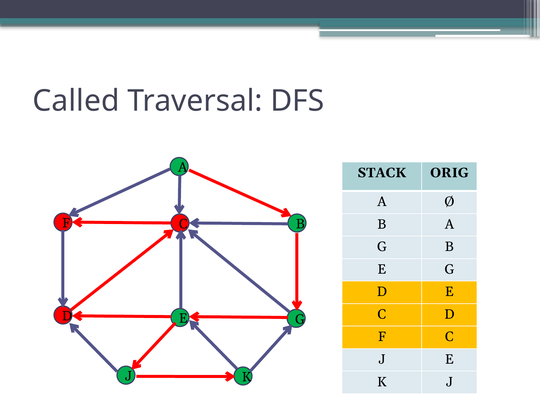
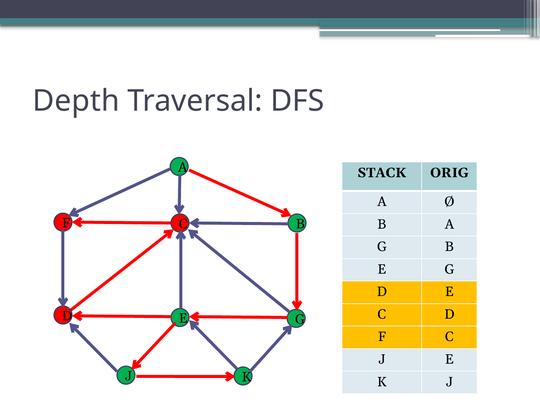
Called: Called -> Depth
